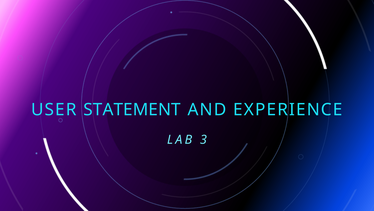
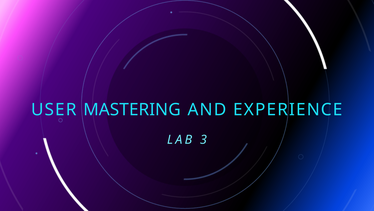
STATEMENT: STATEMENT -> MASTERING
